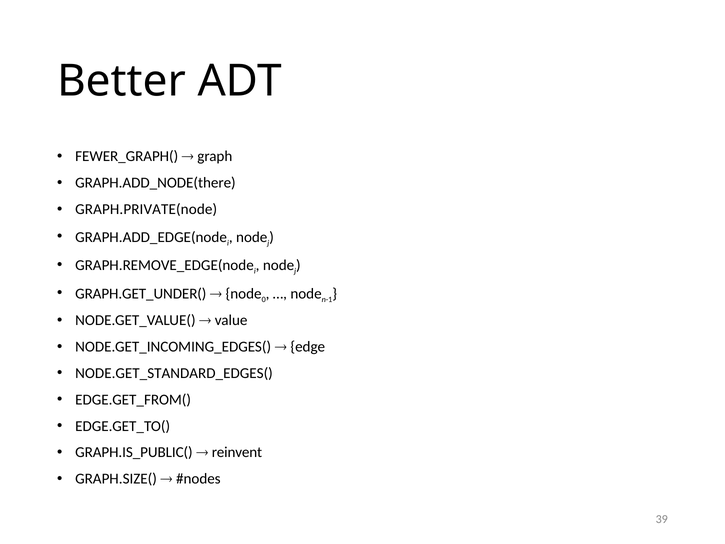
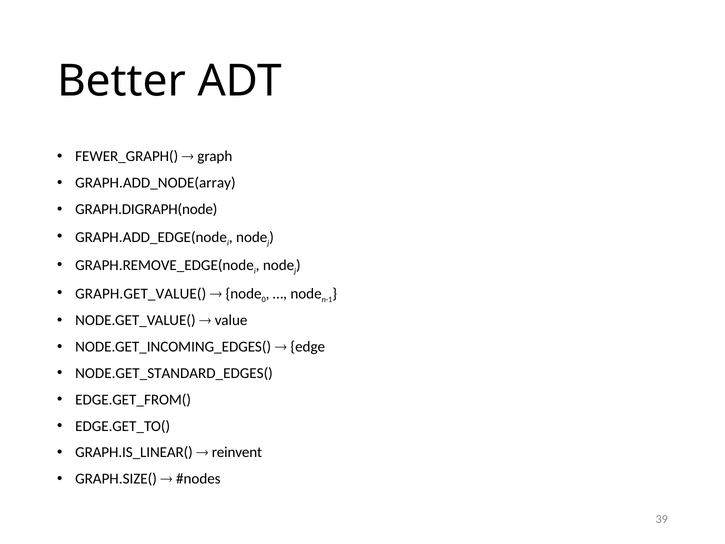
GRAPH.ADD_NODE(there: GRAPH.ADD_NODE(there -> GRAPH.ADD_NODE(array
GRAPH.PRIVATE(node: GRAPH.PRIVATE(node -> GRAPH.DIGRAPH(node
GRAPH.GET_UNDER(: GRAPH.GET_UNDER( -> GRAPH.GET_VALUE(
GRAPH.IS_PUBLIC(: GRAPH.IS_PUBLIC( -> GRAPH.IS_LINEAR(
